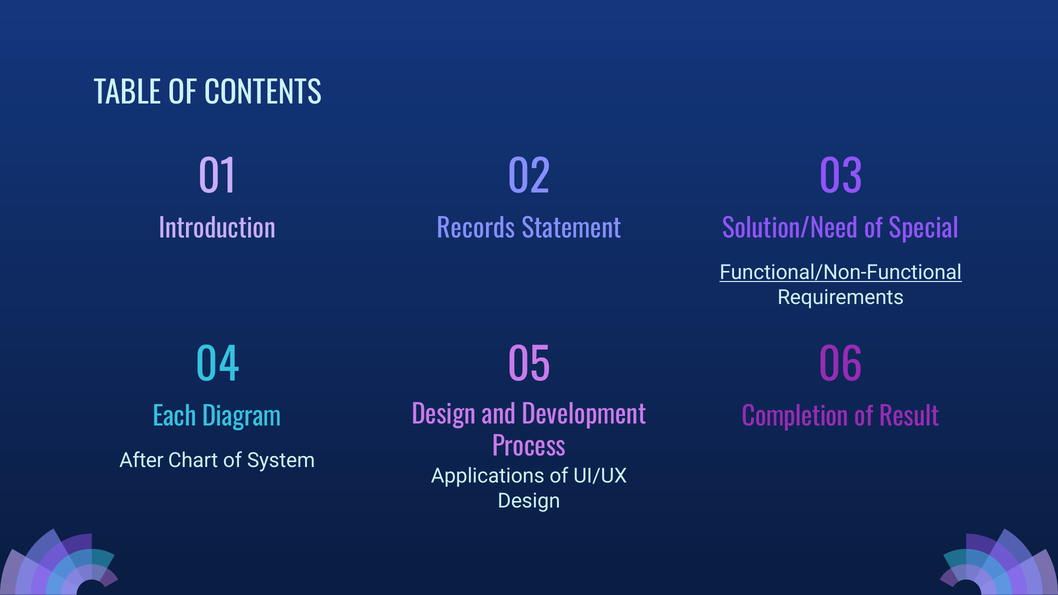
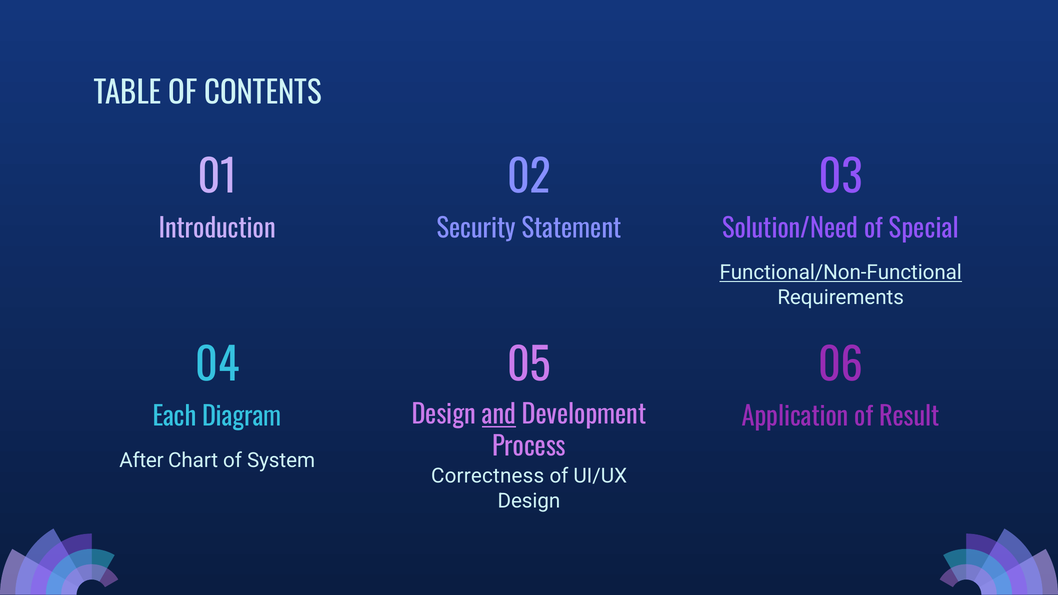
Records: Records -> Security
and underline: none -> present
Completion: Completion -> Application
Applications: Applications -> Correctness
